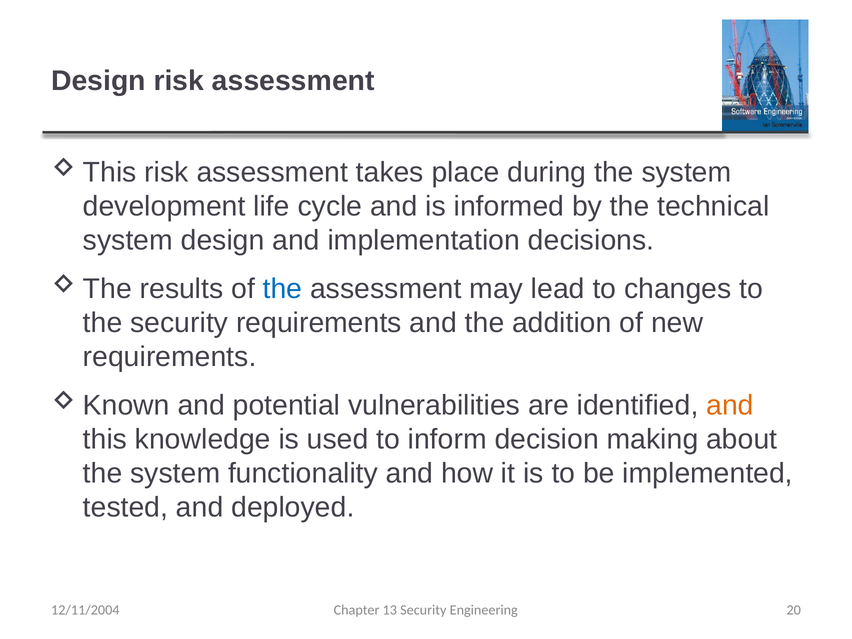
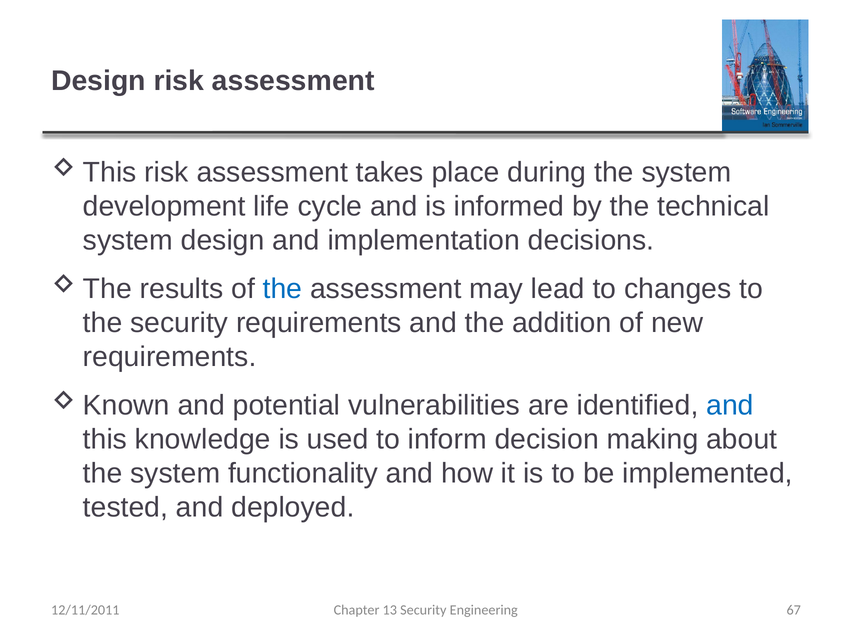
and at (730, 405) colour: orange -> blue
20: 20 -> 67
12/11/2004: 12/11/2004 -> 12/11/2011
